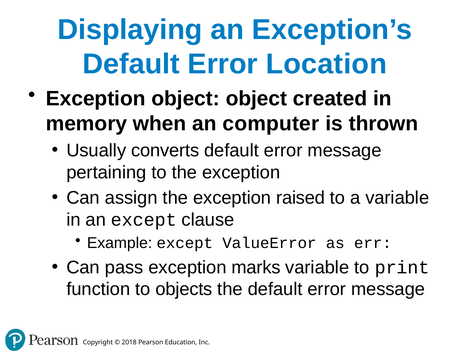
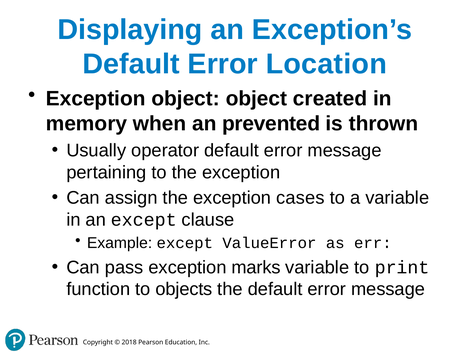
computer: computer -> prevented
converts: converts -> operator
raised: raised -> cases
